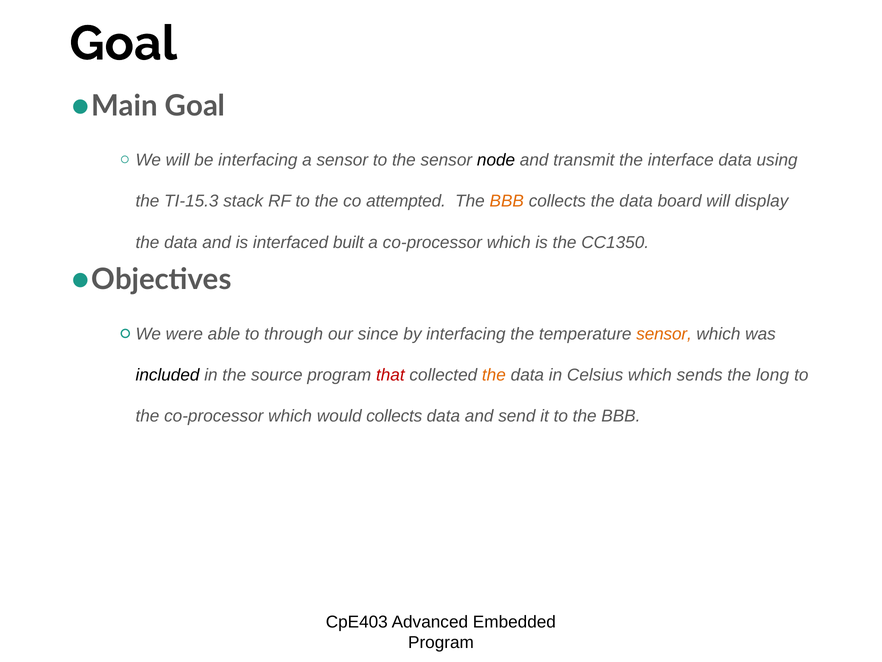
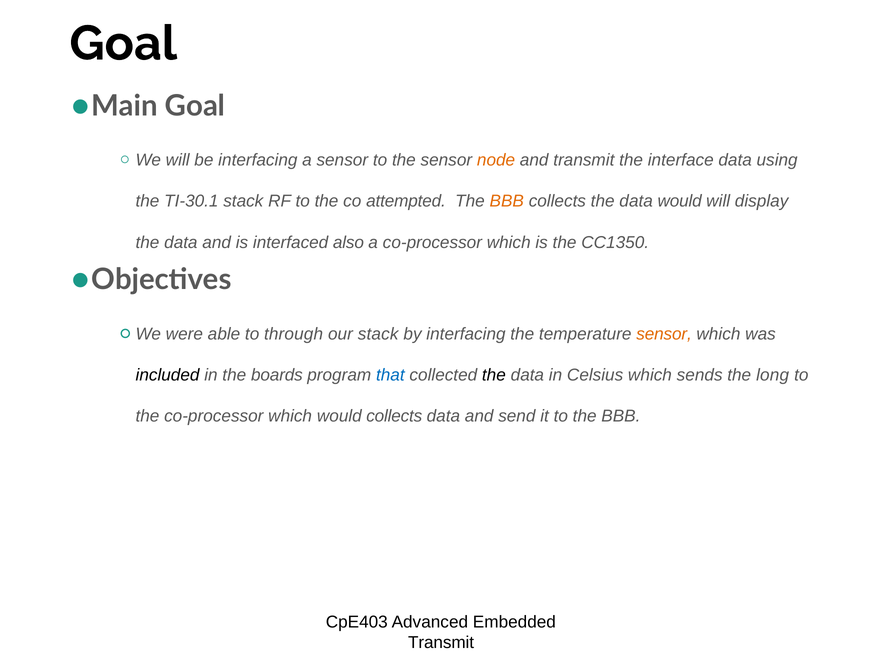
node colour: black -> orange
TI-15.3: TI-15.3 -> TI-30.1
data board: board -> would
built: built -> also
our since: since -> stack
source: source -> boards
that colour: red -> blue
the at (494, 375) colour: orange -> black
Program at (441, 642): Program -> Transmit
